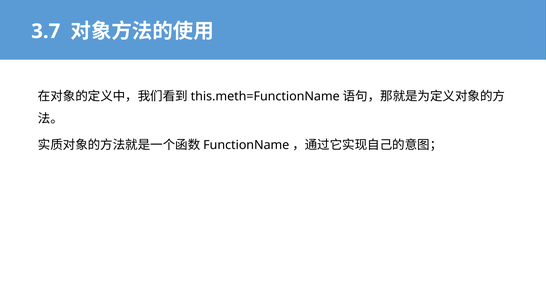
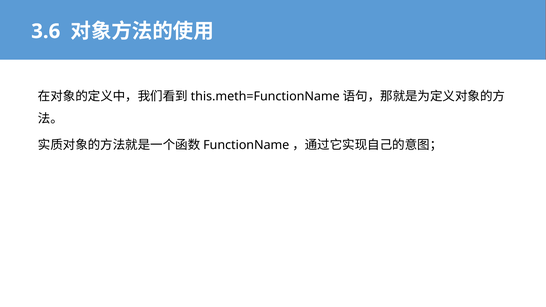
3.7: 3.7 -> 3.6
